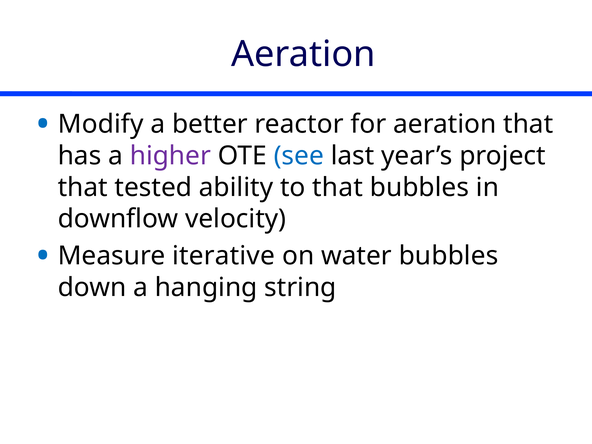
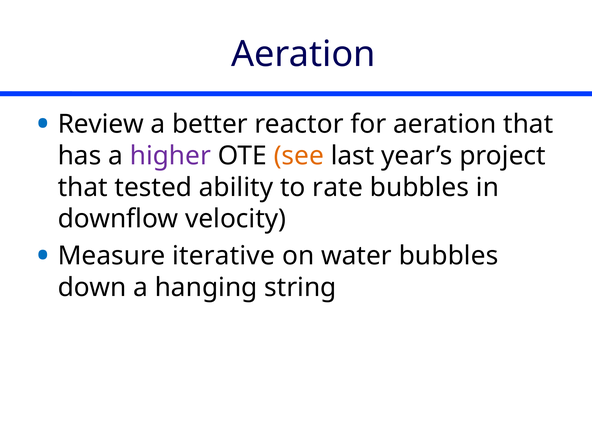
Modify: Modify -> Review
see colour: blue -> orange
to that: that -> rate
